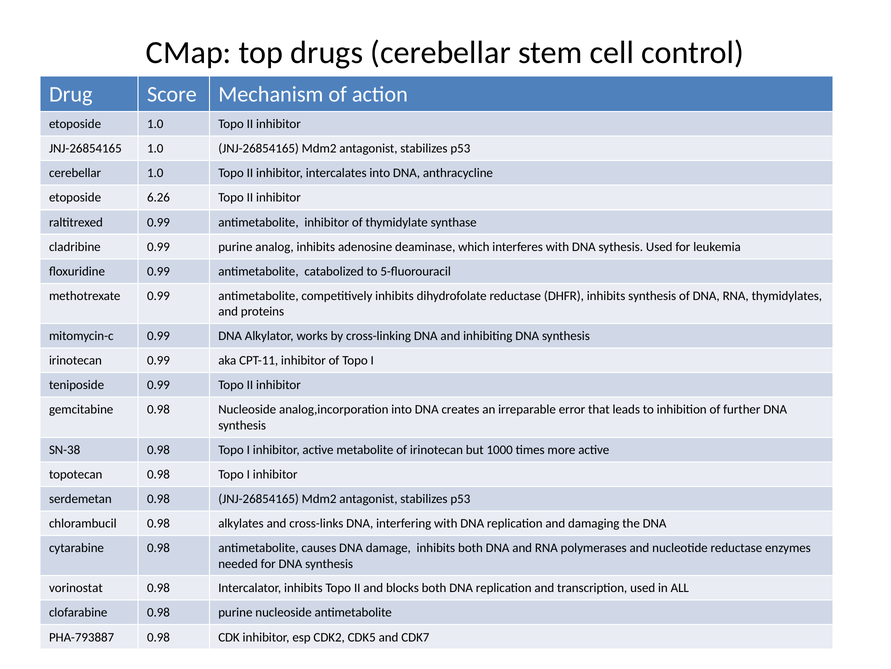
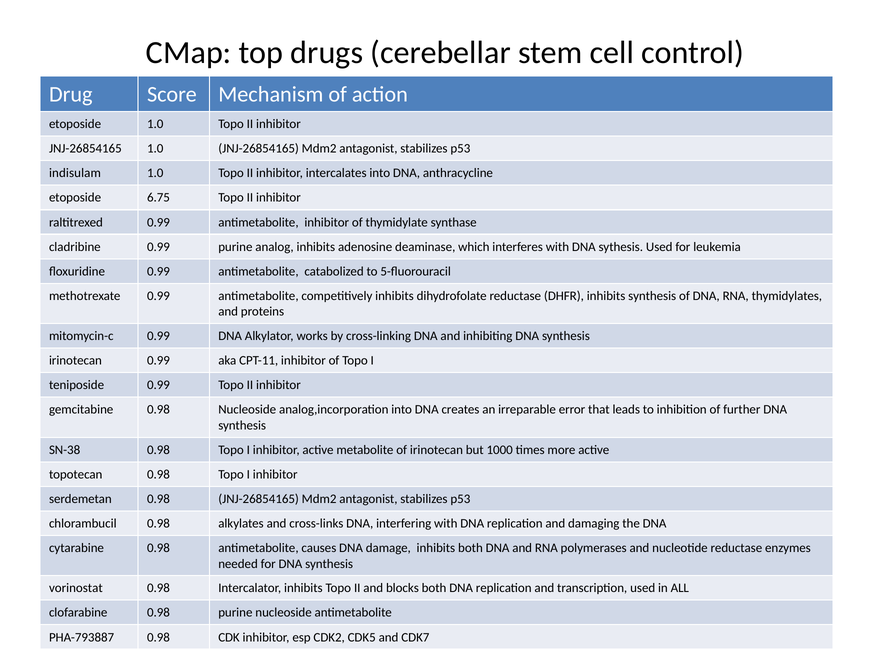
cerebellar at (75, 173): cerebellar -> indisulam
6.26: 6.26 -> 6.75
